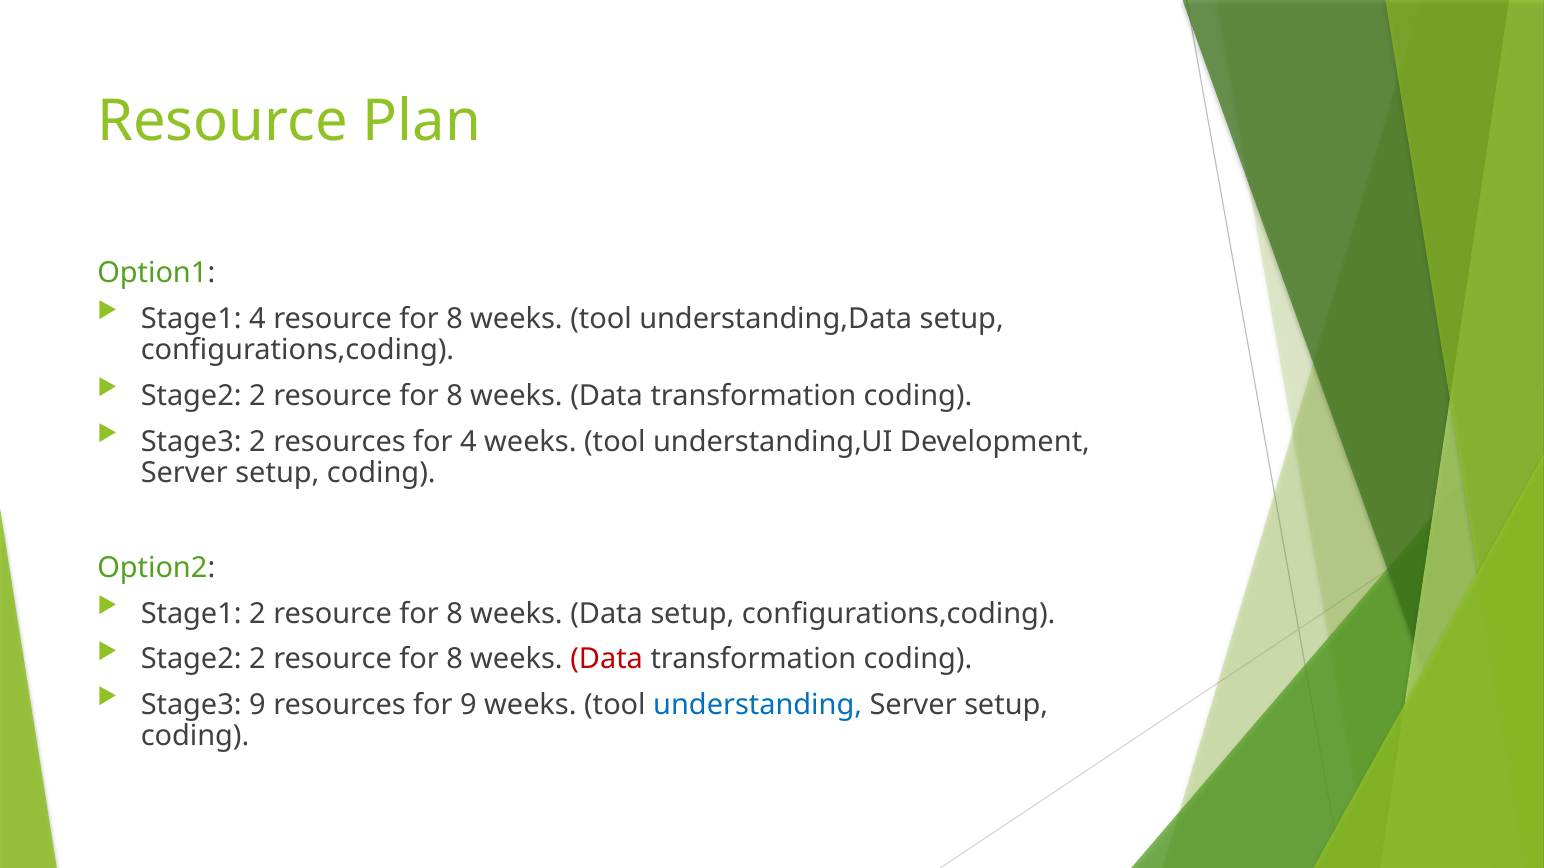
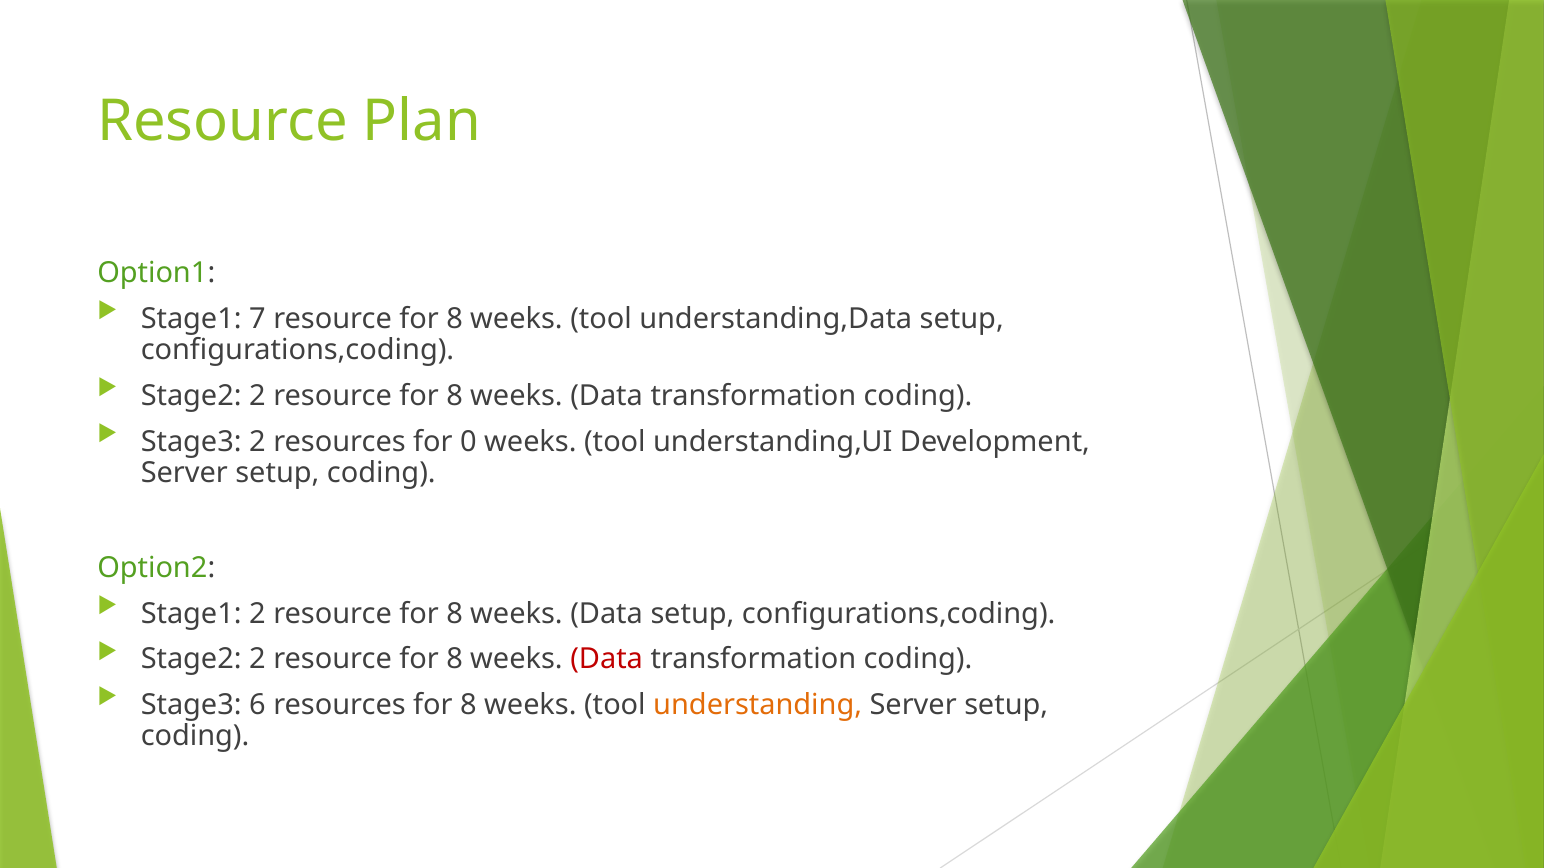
Stage1 4: 4 -> 7
for 4: 4 -> 0
Stage3 9: 9 -> 6
resources for 9: 9 -> 8
understanding colour: blue -> orange
